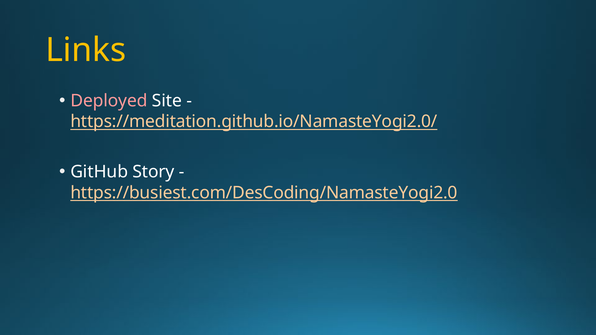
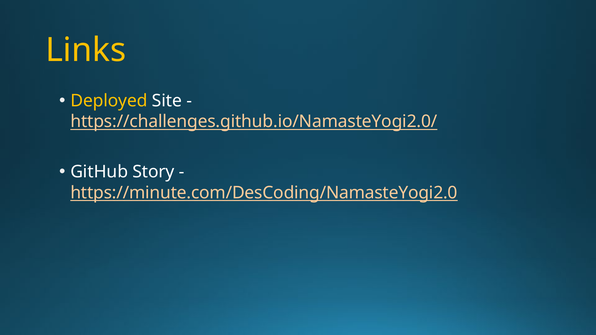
Deployed colour: pink -> yellow
https://meditation.github.io/NamasteYogi2.0/: https://meditation.github.io/NamasteYogi2.0/ -> https://challenges.github.io/NamasteYogi2.0/
https://busiest.com/DesCoding/NamasteYogi2.0: https://busiest.com/DesCoding/NamasteYogi2.0 -> https://minute.com/DesCoding/NamasteYogi2.0
